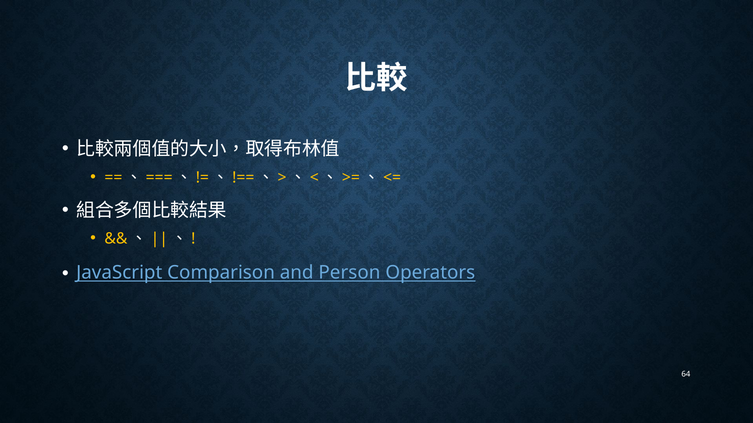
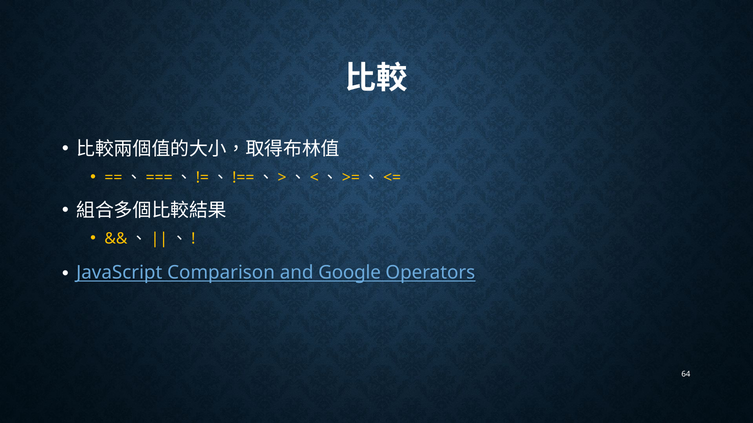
Person: Person -> Google
